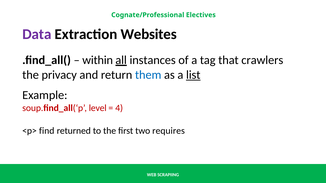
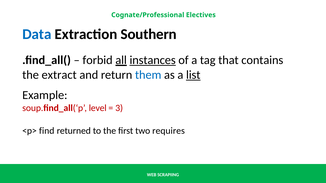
Data colour: purple -> blue
Websites: Websites -> Southern
within: within -> forbid
instances underline: none -> present
crawlers: crawlers -> contains
privacy: privacy -> extract
4: 4 -> 3
